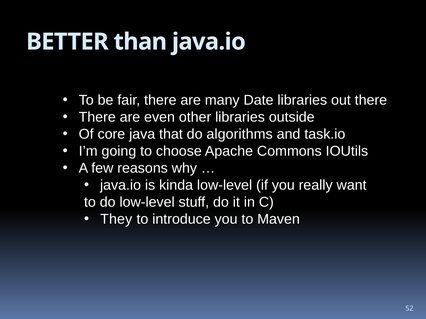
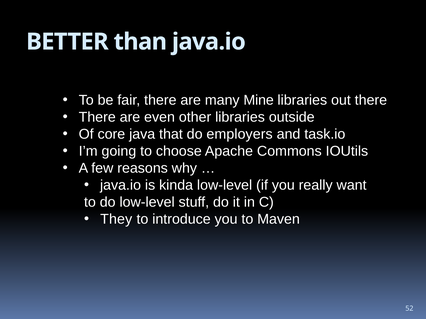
Date: Date -> Mine
algorithms: algorithms -> employers
